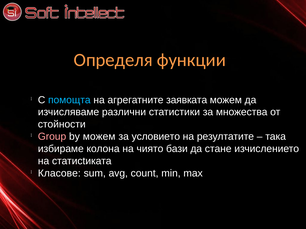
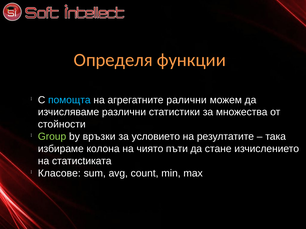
заявката: заявката -> ралични
Group colour: pink -> light green
by можем: можем -> връзки
бази: бази -> пъти
